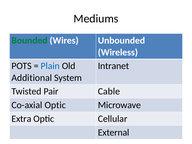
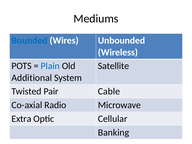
Bounded colour: green -> blue
Intranet: Intranet -> Satellite
Co-axial Optic: Optic -> Radio
External: External -> Banking
